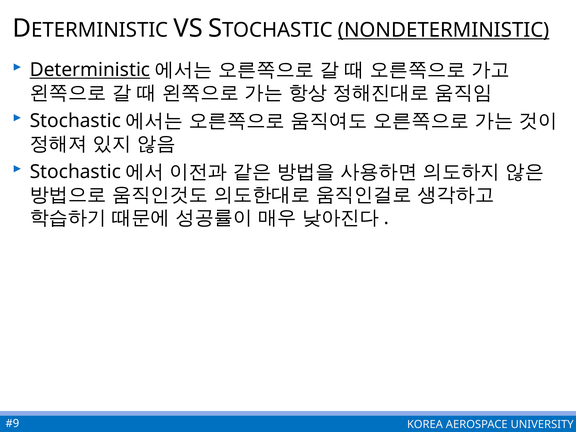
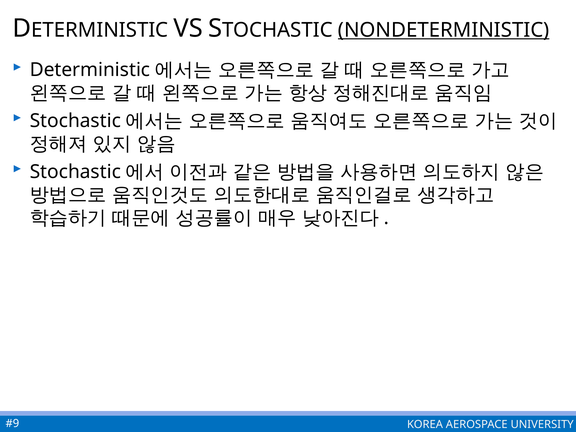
Deterministic underline: present -> none
